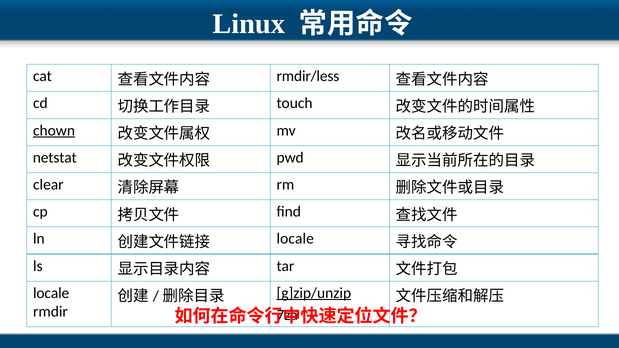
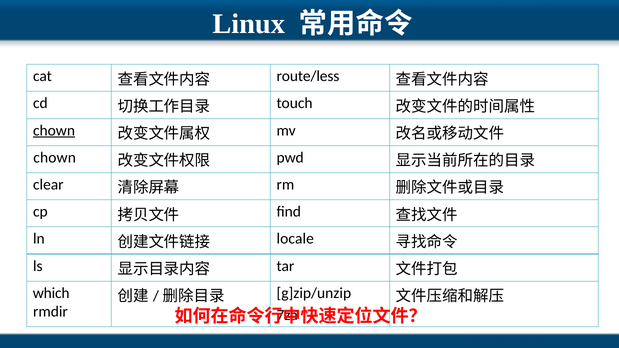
rmdir/less: rmdir/less -> route/less
netstat at (55, 158): netstat -> chown
locale at (51, 293): locale -> which
g]zip/unzip underline: present -> none
